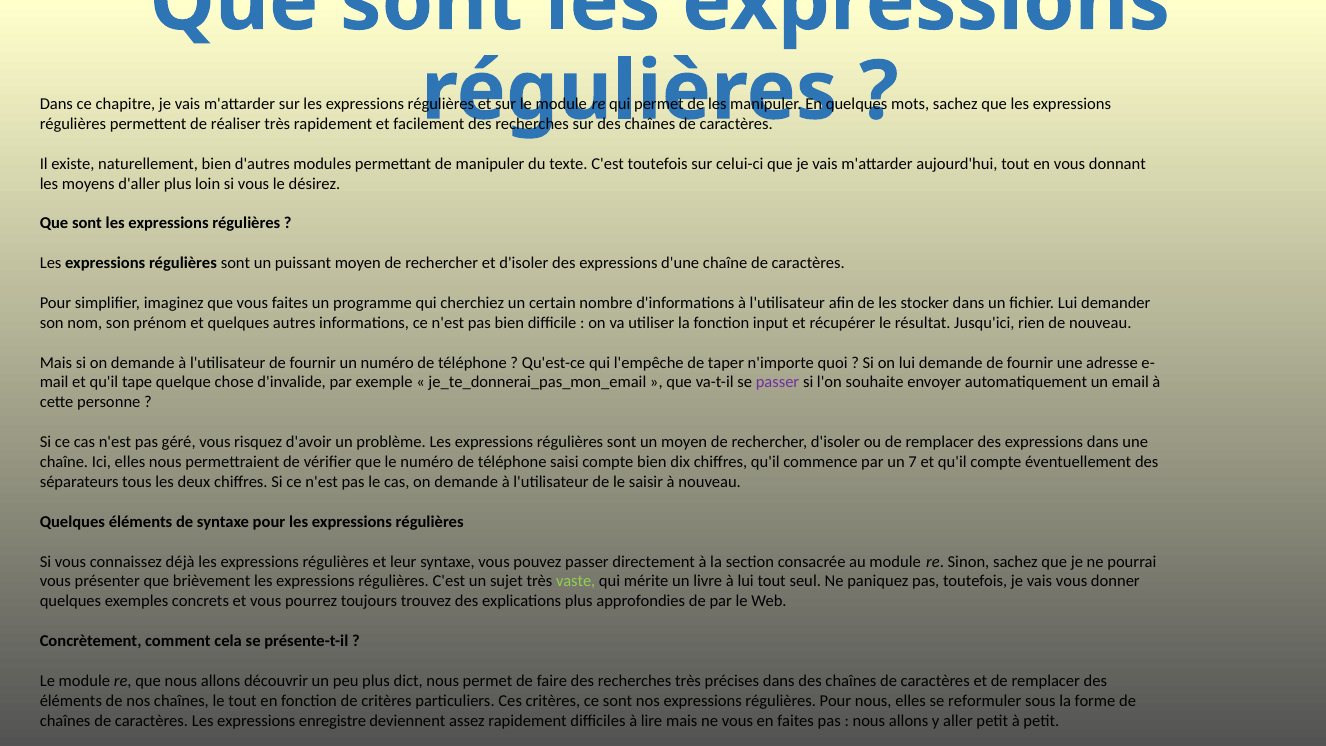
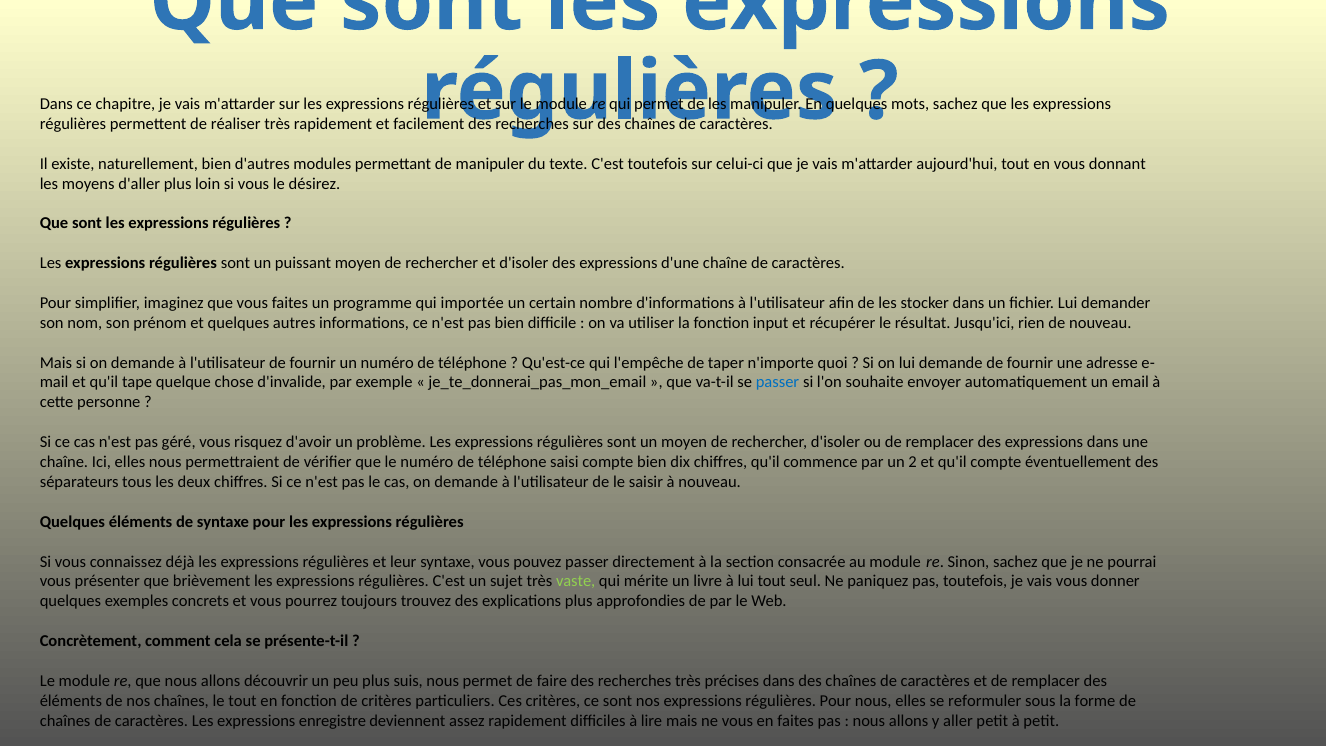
cherchiez: cherchiez -> importée
passer at (778, 382) colour: purple -> blue
7: 7 -> 2
dict: dict -> suis
